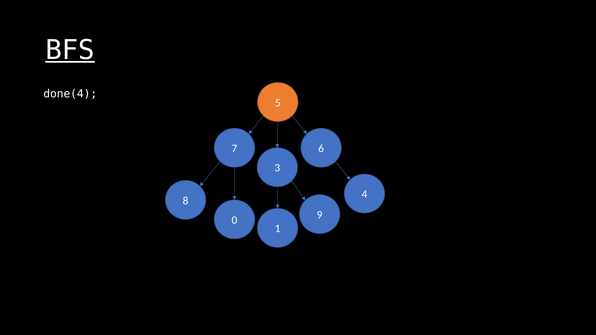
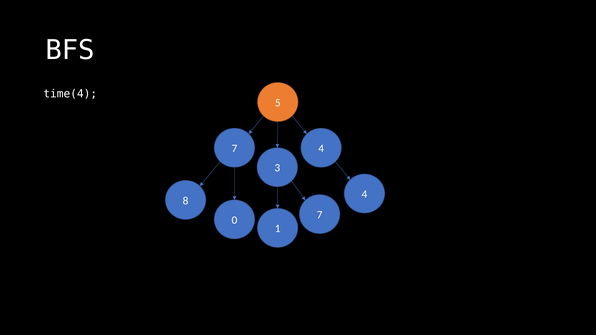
BFS underline: present -> none
done(4: done(4 -> time(4
6 at (321, 149): 6 -> 4
0 9: 9 -> 7
